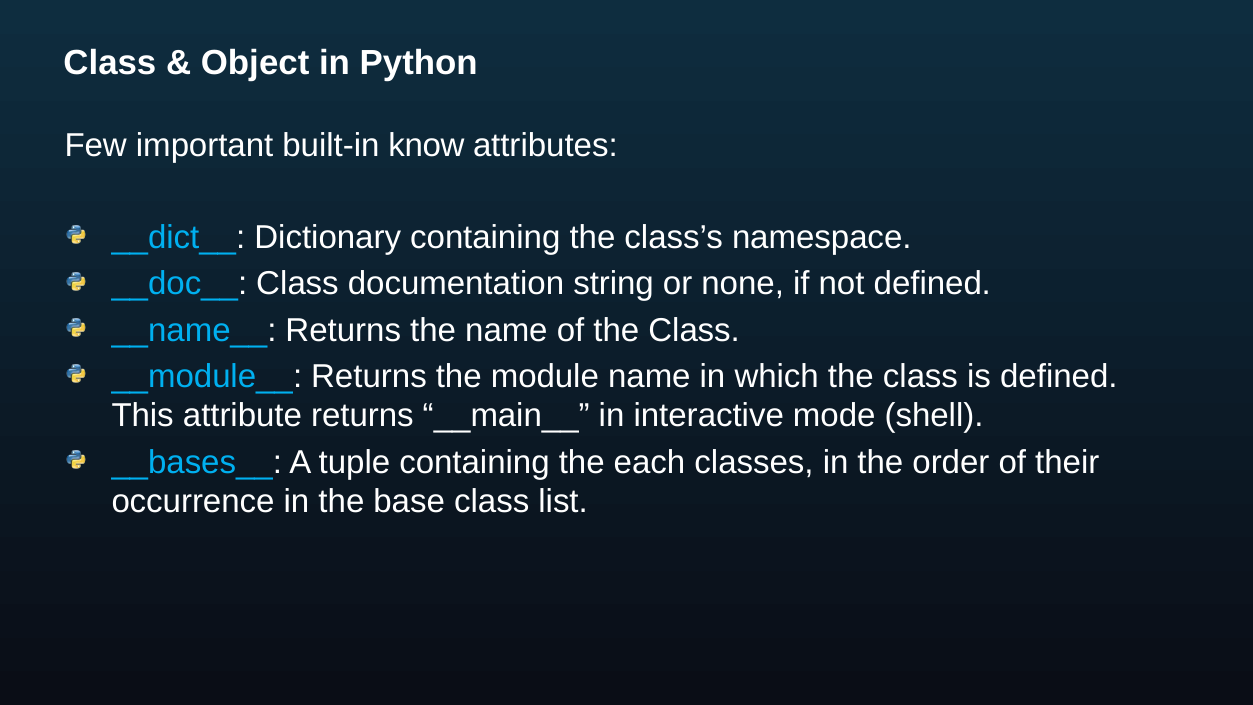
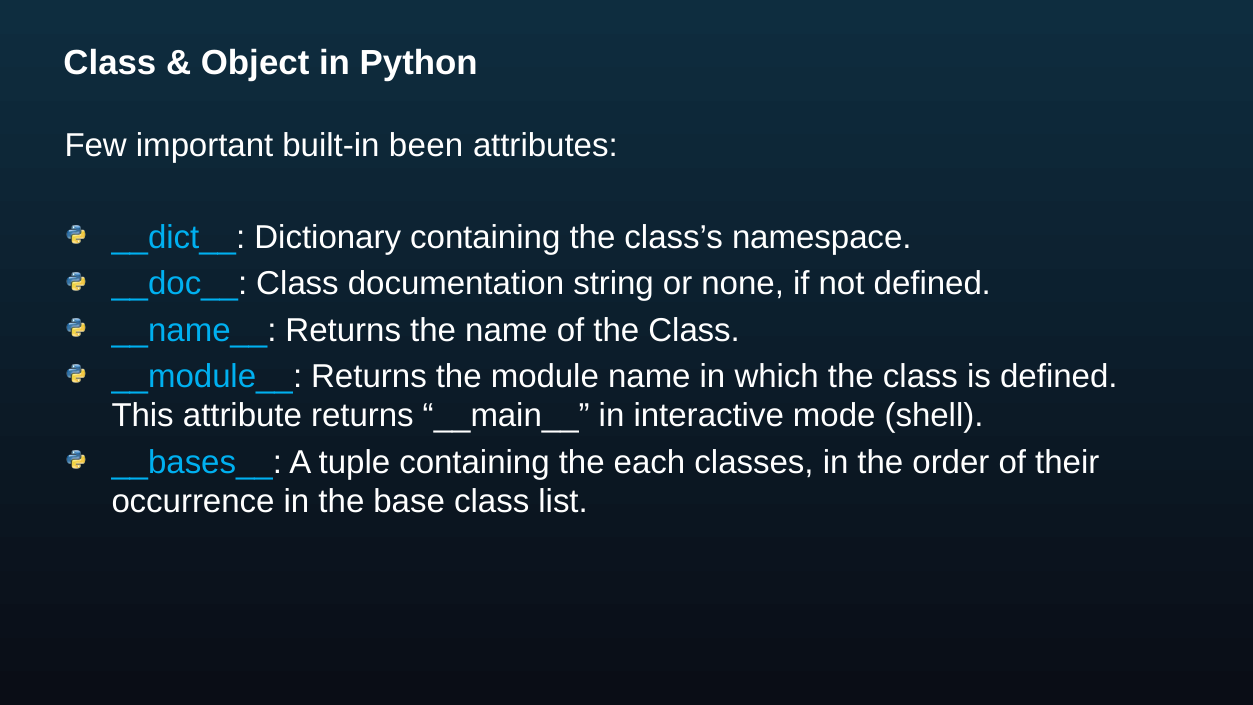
know: know -> been
